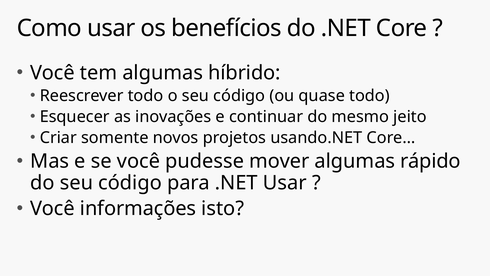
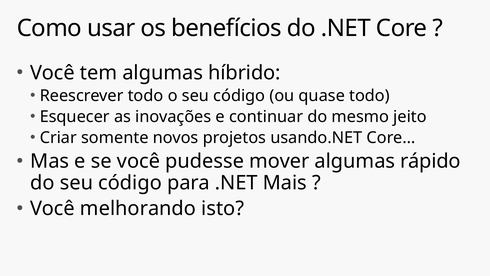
.NET Usar: Usar -> Mais
informações: informações -> melhorando
